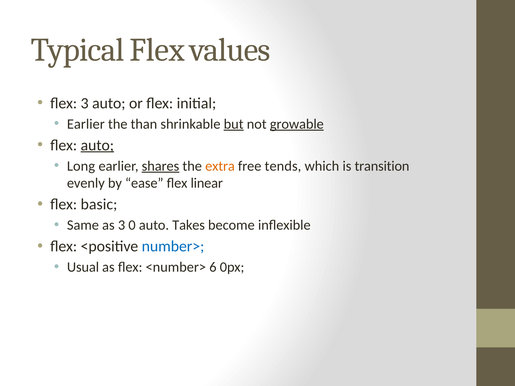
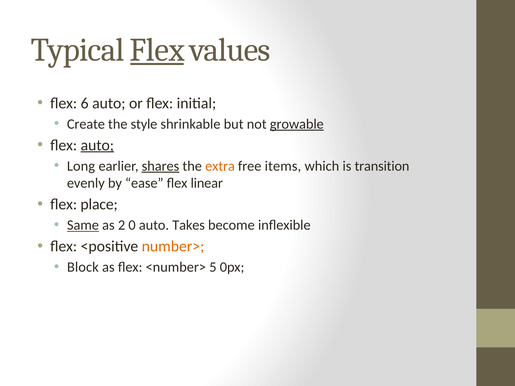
Flex at (157, 50) underline: none -> present
flex 3: 3 -> 6
Earlier at (86, 124): Earlier -> Create
than: than -> style
but underline: present -> none
tends: tends -> items
basic: basic -> place
Same underline: none -> present
as 3: 3 -> 2
number> colour: blue -> orange
Usual: Usual -> Block
6: 6 -> 5
